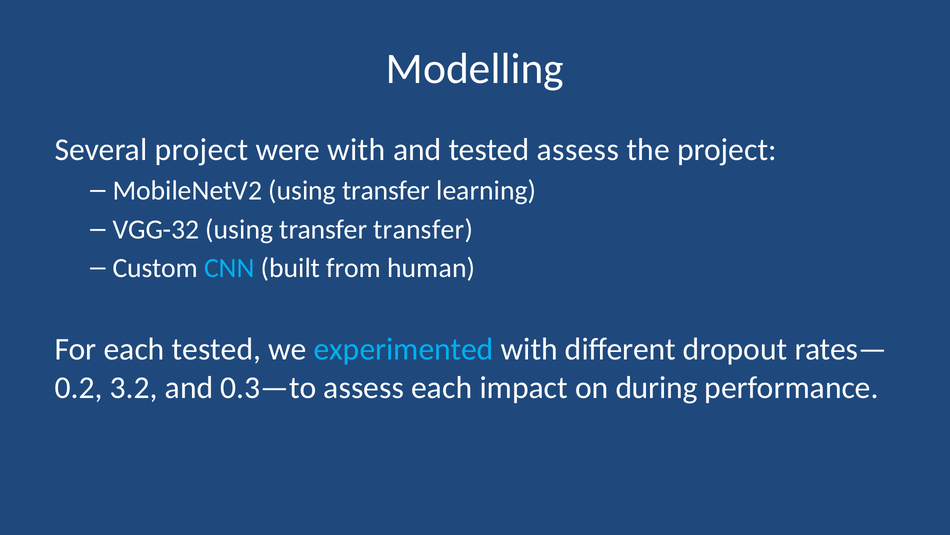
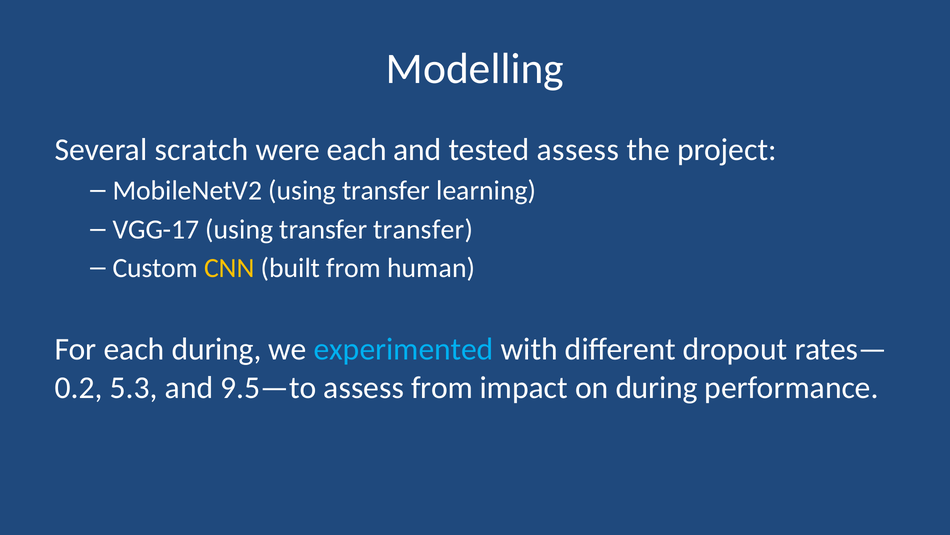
Several project: project -> scratch
were with: with -> each
VGG-32: VGG-32 -> VGG-17
CNN colour: light blue -> yellow
each tested: tested -> during
3.2: 3.2 -> 5.3
0.3—to: 0.3—to -> 9.5—to
assess each: each -> from
